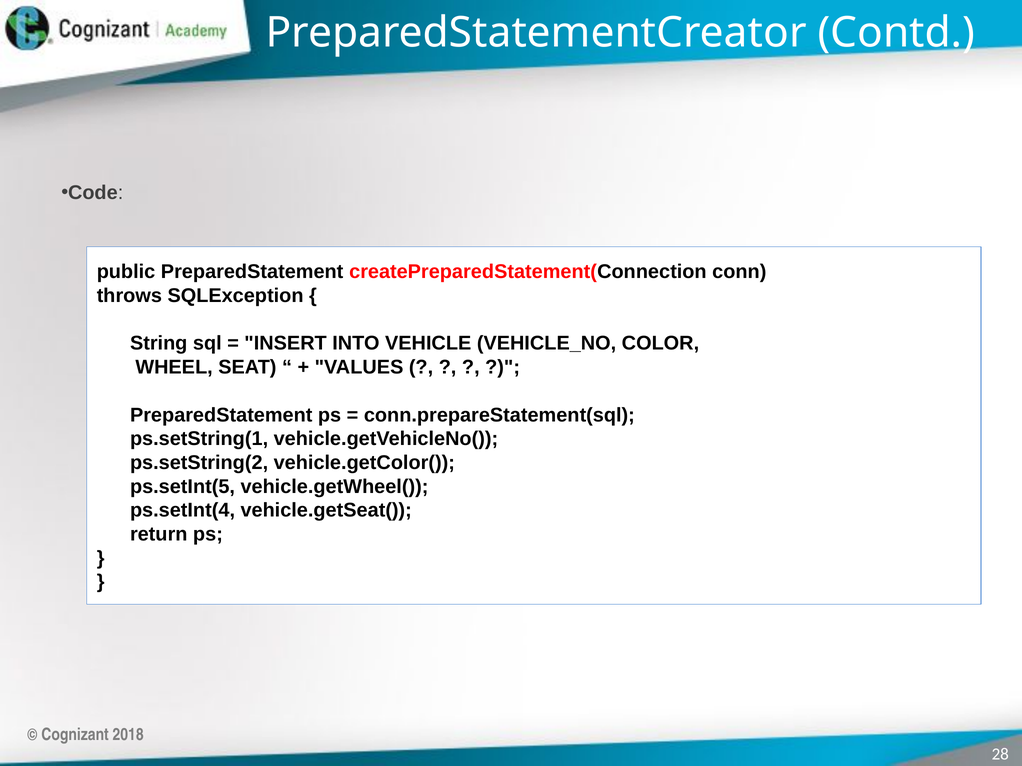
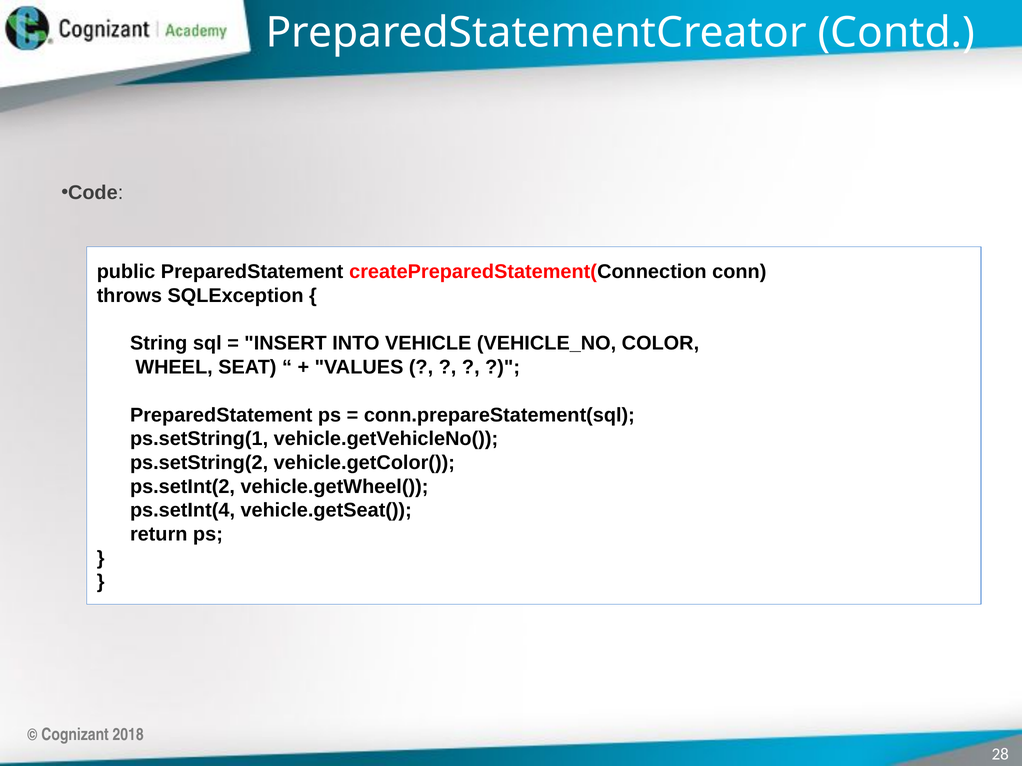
ps.setInt(5: ps.setInt(5 -> ps.setInt(2
